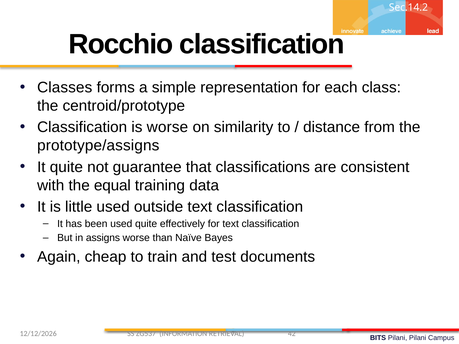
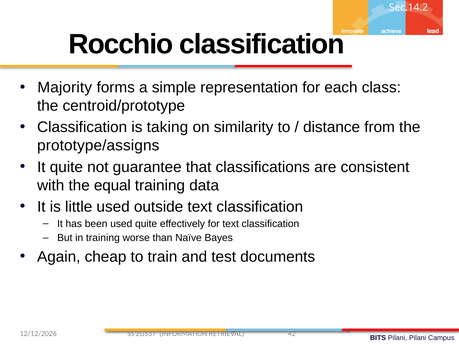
Classes: Classes -> Majority
is worse: worse -> taking
in assigns: assigns -> training
